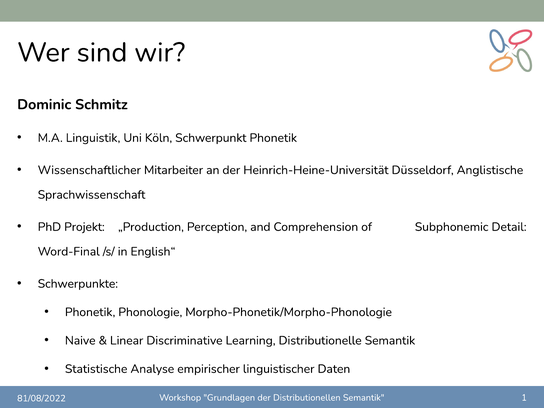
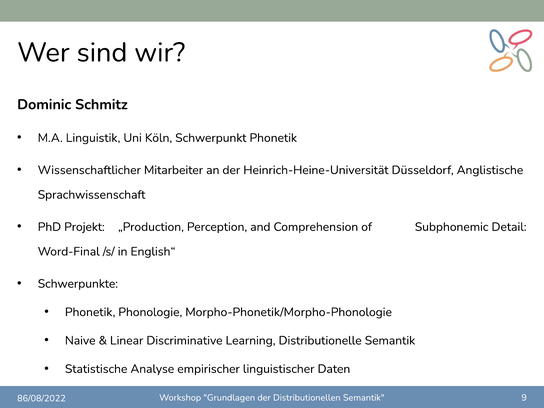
1: 1 -> 9
81/08/2022: 81/08/2022 -> 86/08/2022
